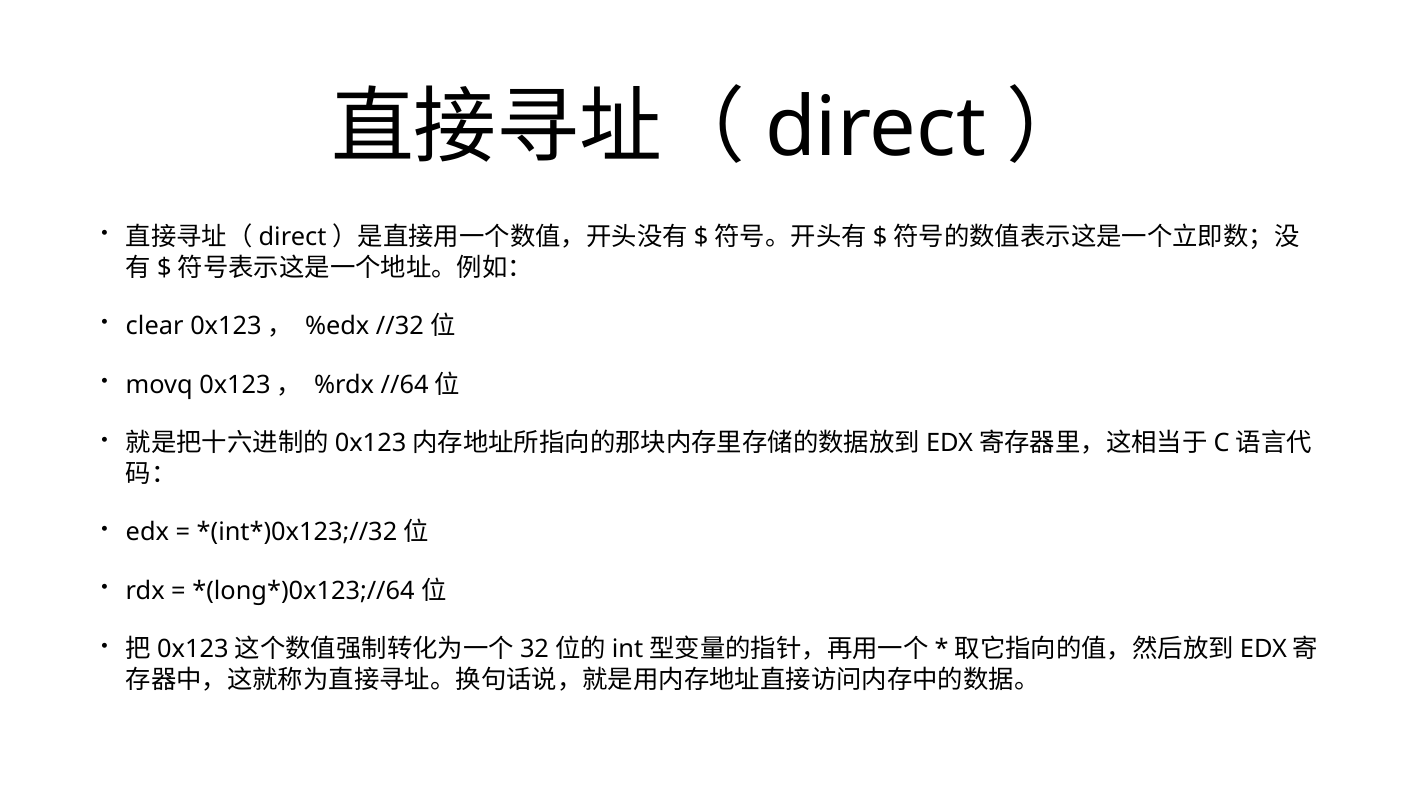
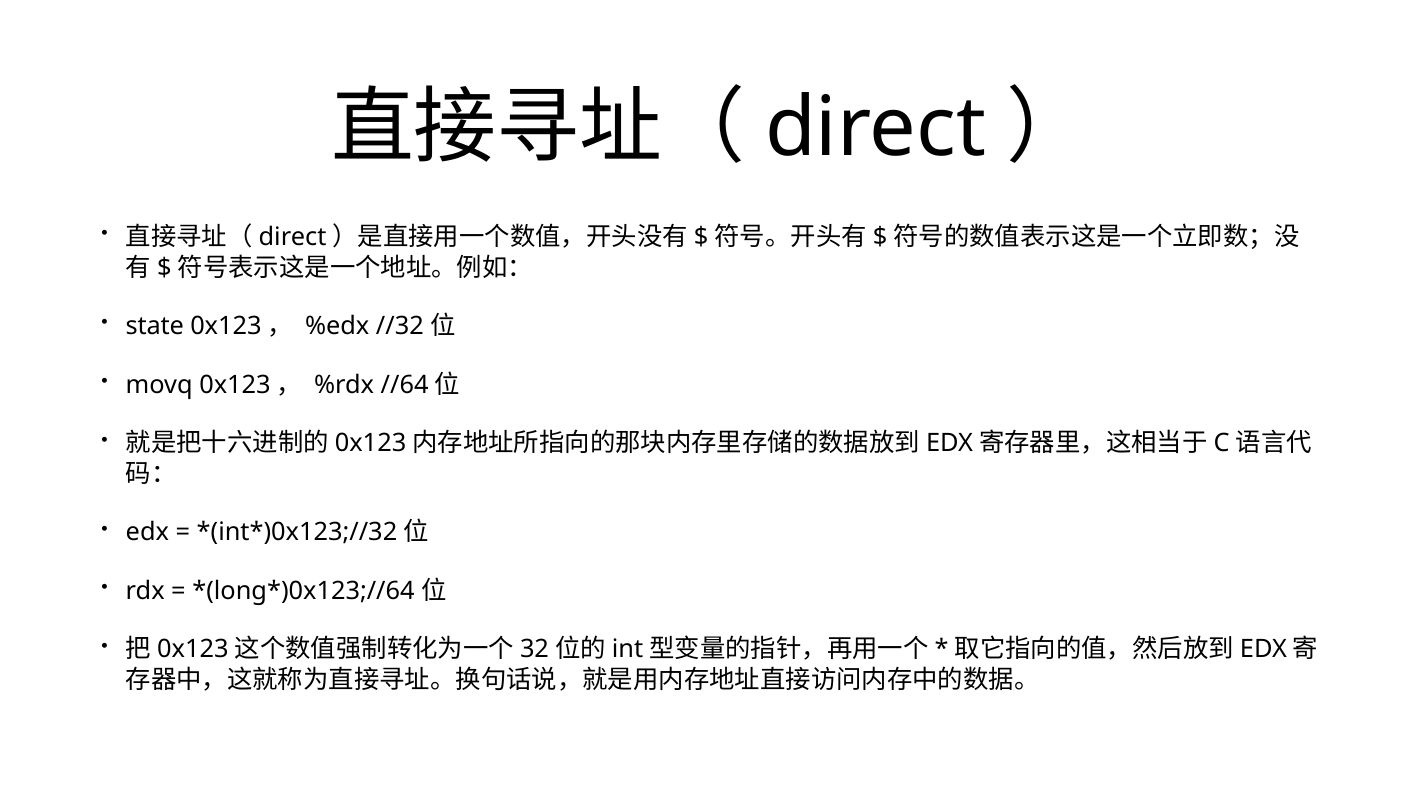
clear: clear -> state
